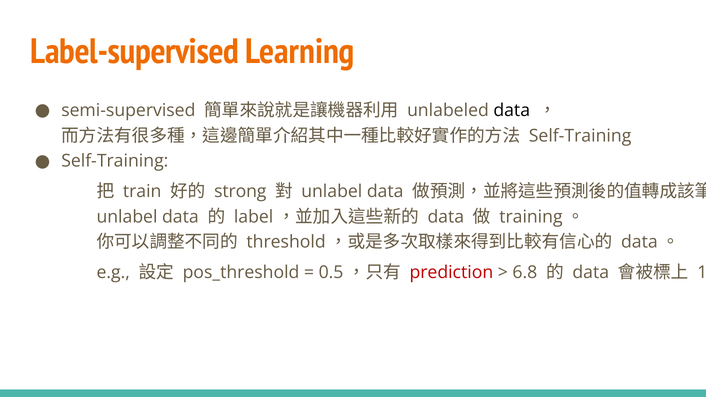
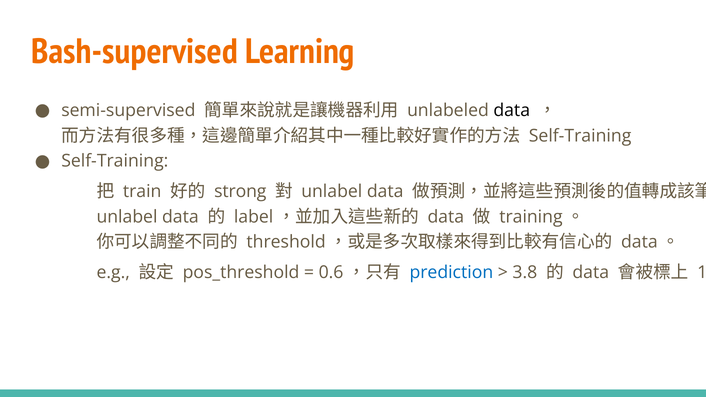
Label-supervised: Label-supervised -> Bash-supervised
0.5: 0.5 -> 0.6
prediction colour: red -> blue
6.8: 6.8 -> 3.8
